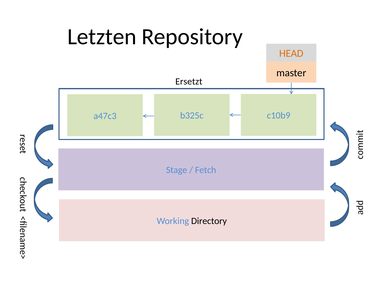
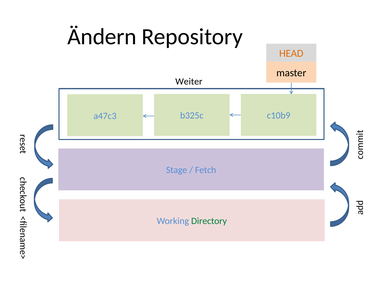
Letzten: Letzten -> Ändern
Ersetzt: Ersetzt -> Weiter
Directory colour: black -> green
